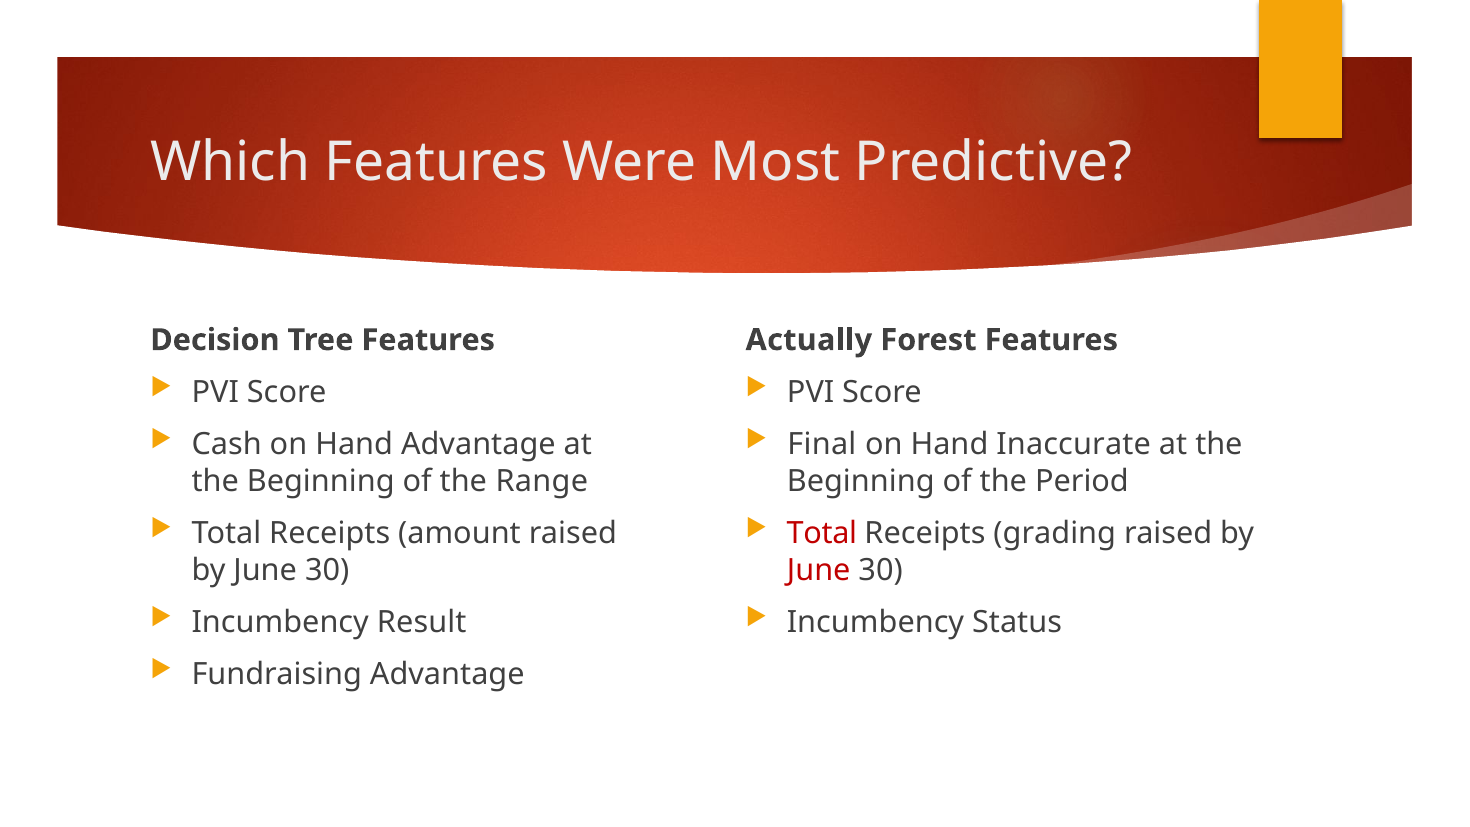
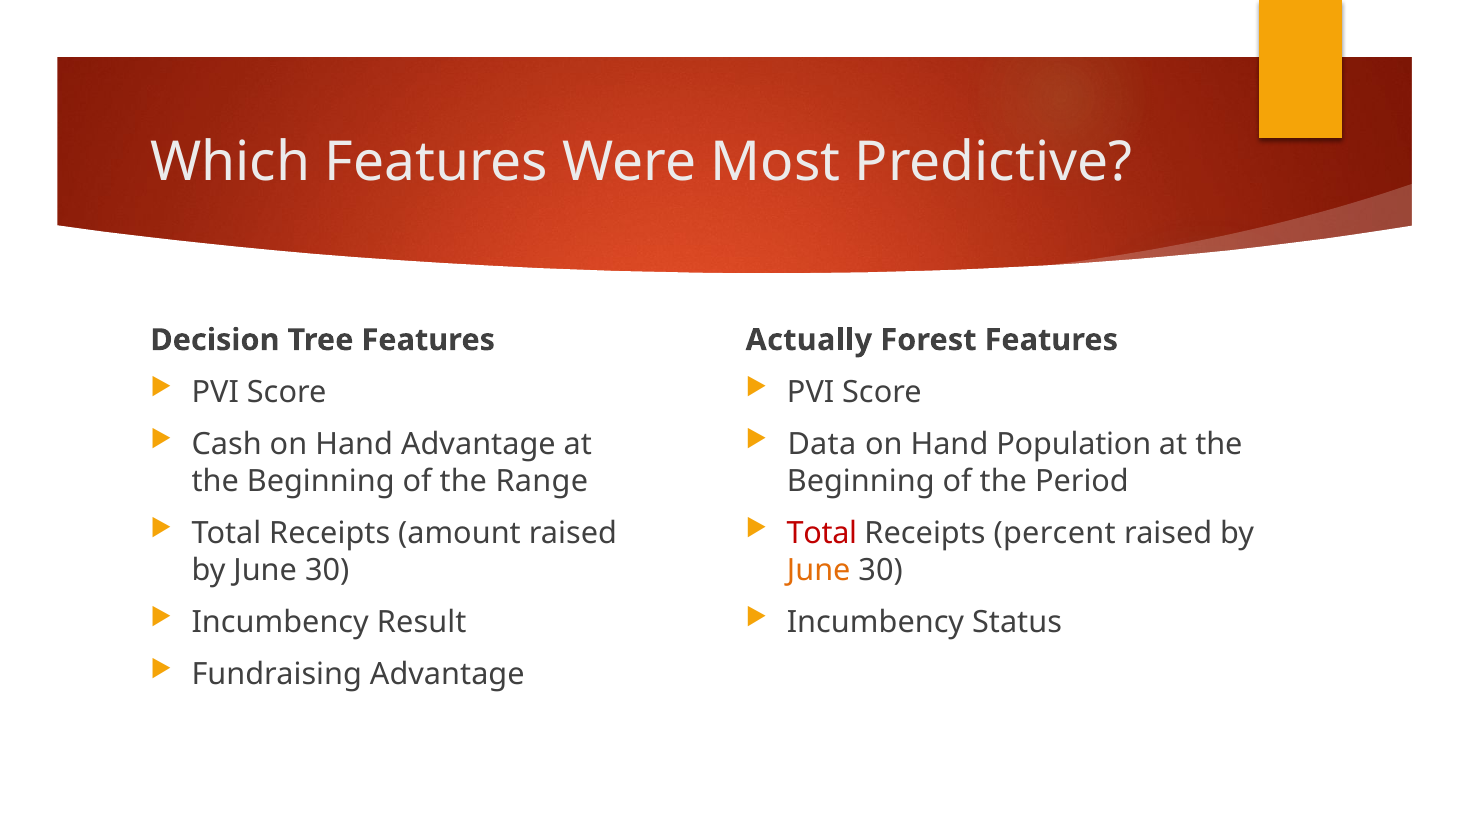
Final: Final -> Data
Inaccurate: Inaccurate -> Population
grading: grading -> percent
June at (819, 570) colour: red -> orange
